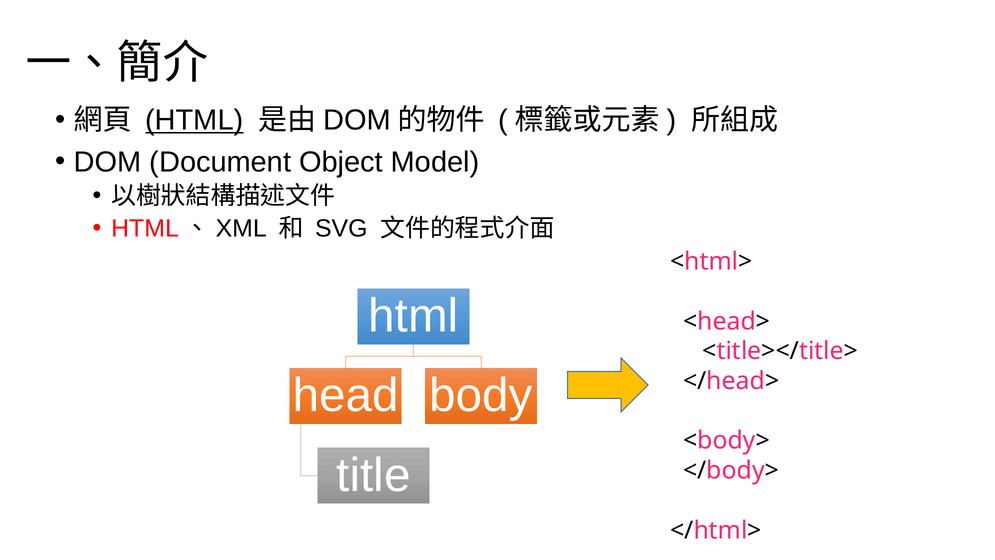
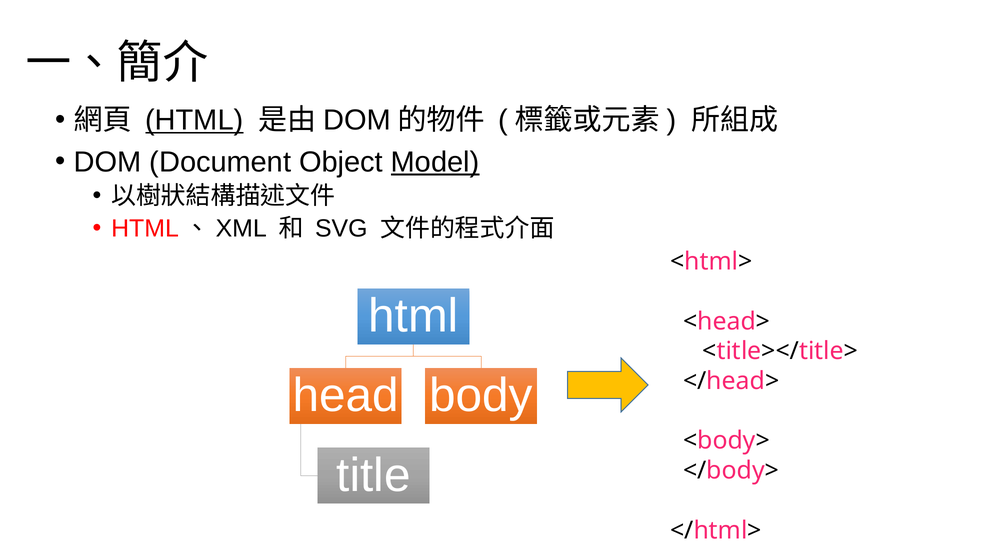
Model underline: none -> present
